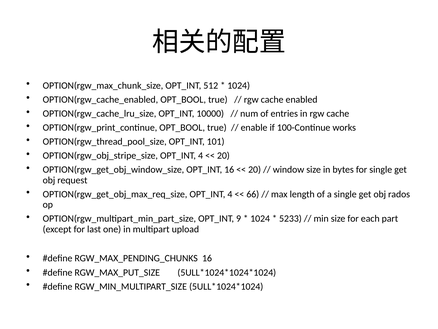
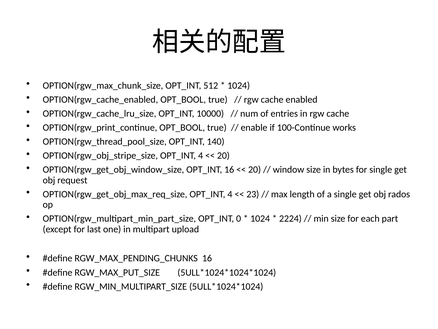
101: 101 -> 140
66: 66 -> 23
9: 9 -> 0
5233: 5233 -> 2224
